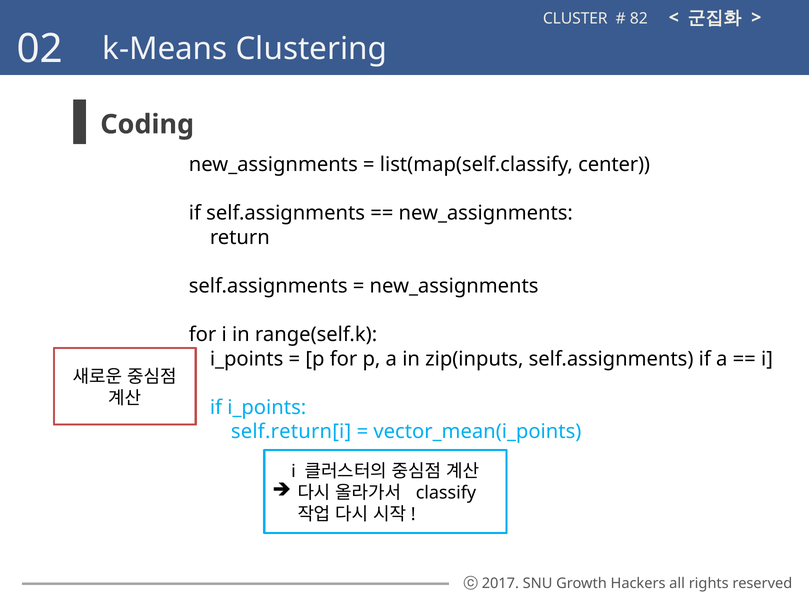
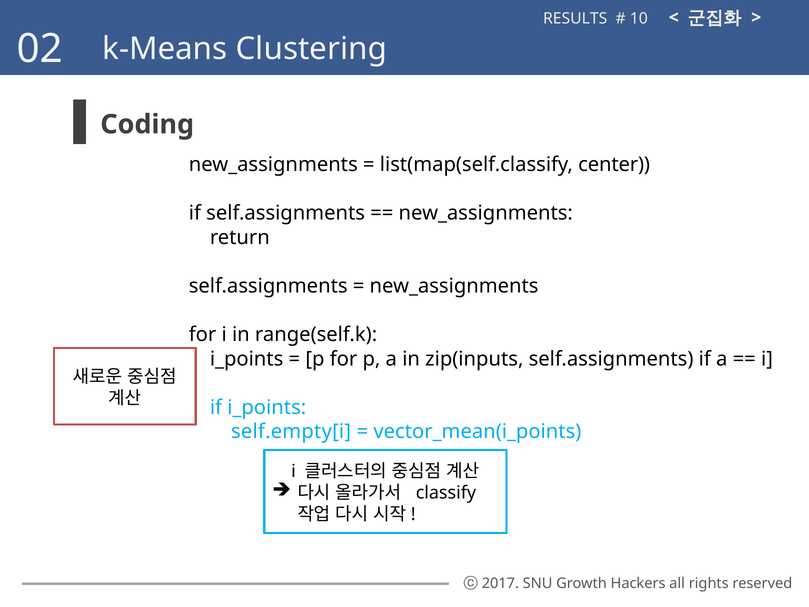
CLUSTER: CLUSTER -> RESULTS
82: 82 -> 10
self.return[i: self.return[i -> self.empty[i
